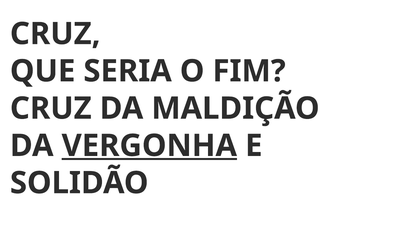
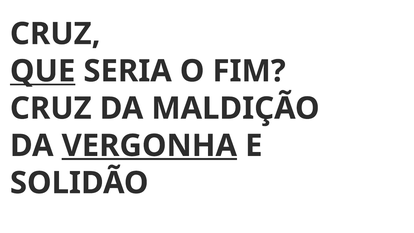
QUE underline: none -> present
